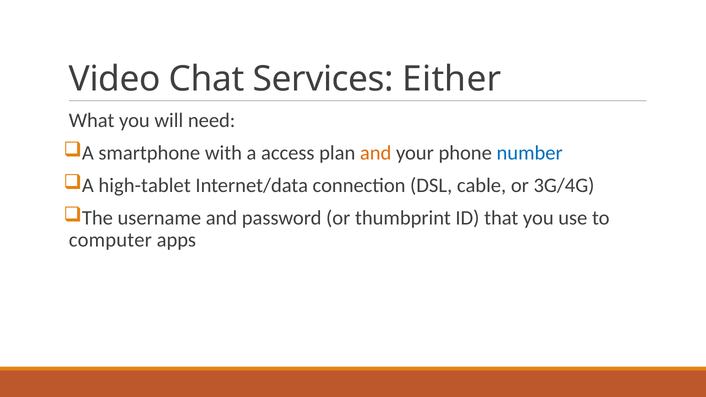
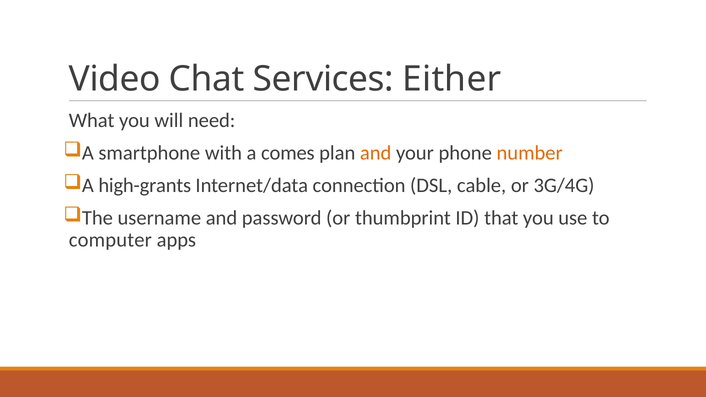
access: access -> comes
number colour: blue -> orange
high-tablet: high-tablet -> high-grants
